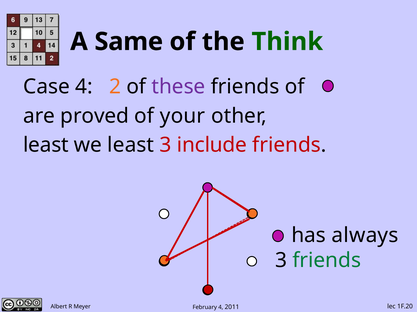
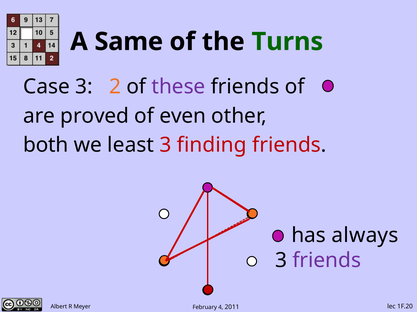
Think: Think -> Turns
Case 4: 4 -> 3
your: your -> even
least at (46, 145): least -> both
include: include -> finding
friends at (327, 261) colour: green -> purple
